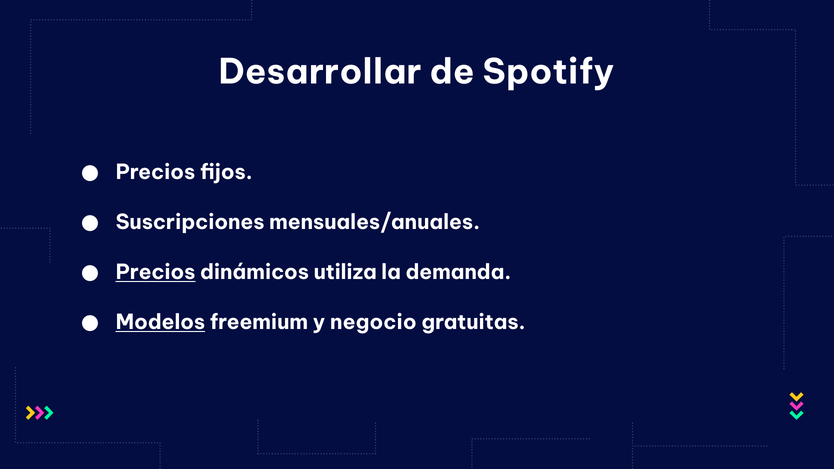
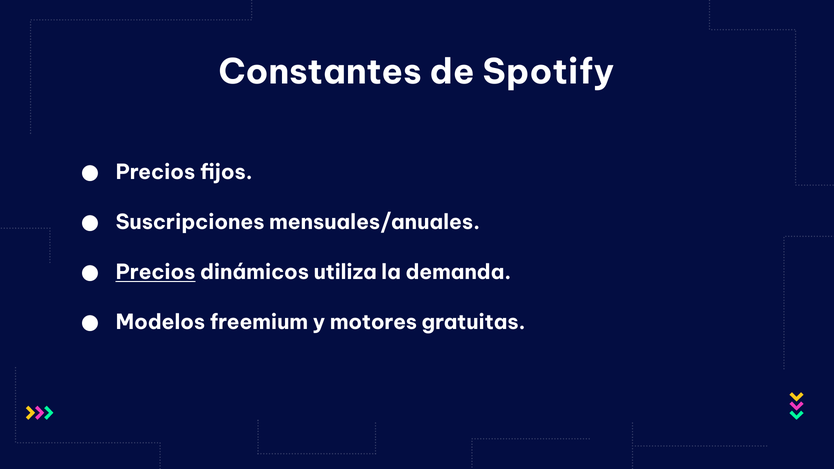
Desarrollar: Desarrollar -> Constantes
Modelos underline: present -> none
negocio: negocio -> motores
